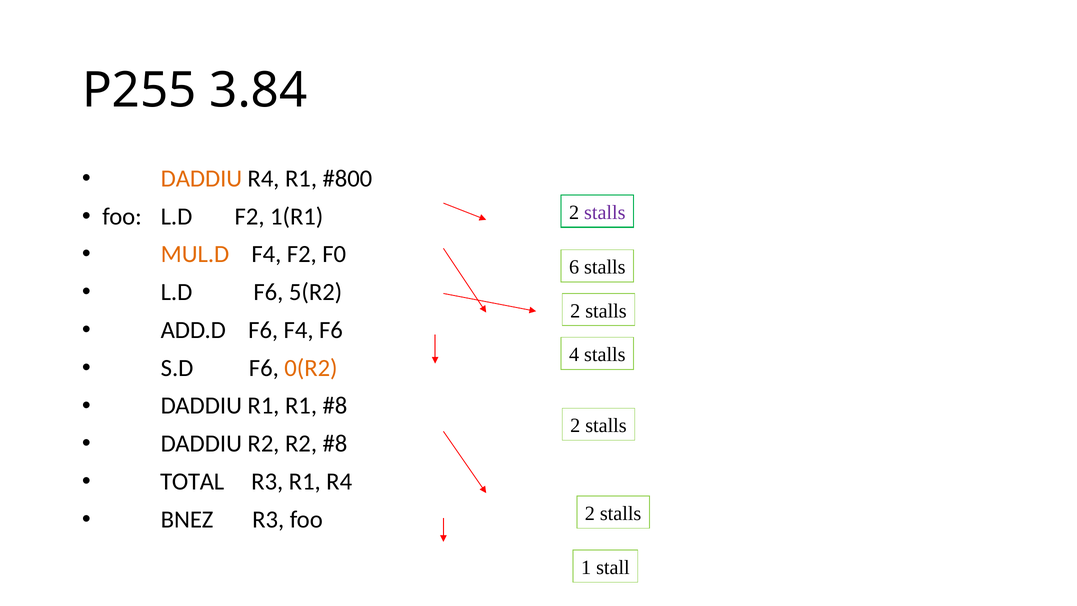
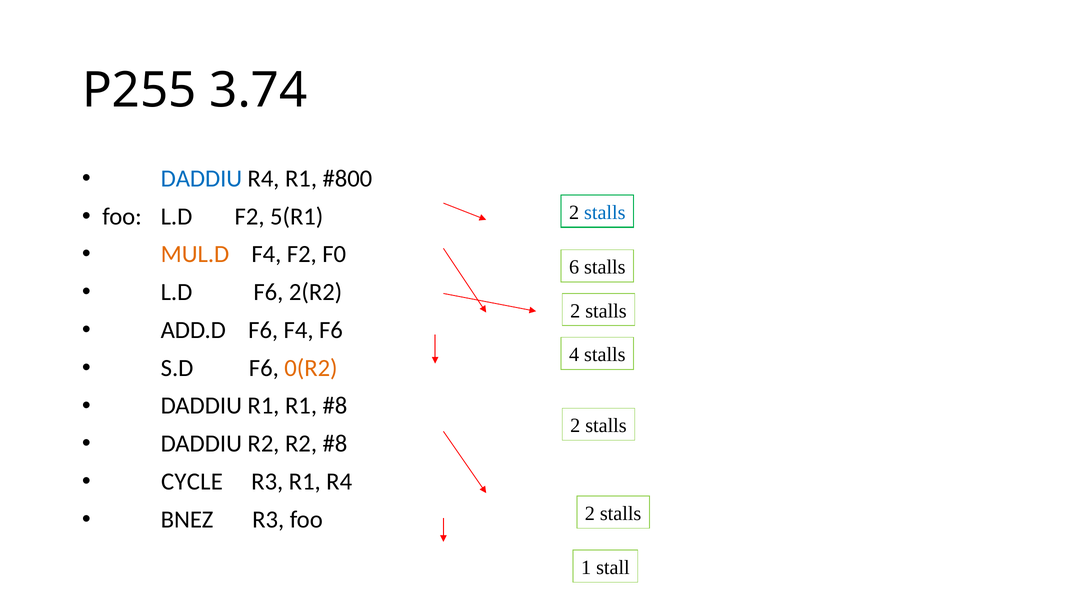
3.84: 3.84 -> 3.74
DADDIU at (201, 178) colour: orange -> blue
stalls at (605, 213) colour: purple -> blue
1(R1: 1(R1 -> 5(R1
5(R2: 5(R2 -> 2(R2
TOTAL: TOTAL -> CYCLE
